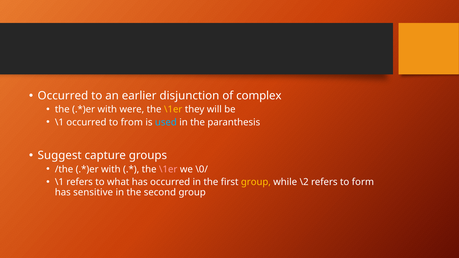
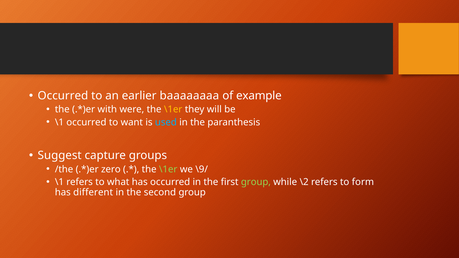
disjunction: disjunction -> baaaaaaaa
complex: complex -> example
from: from -> want
with at (111, 169): with -> zero
\1er at (168, 169) colour: pink -> light green
\0/: \0/ -> \9/
group at (256, 182) colour: yellow -> light green
sensitive: sensitive -> different
